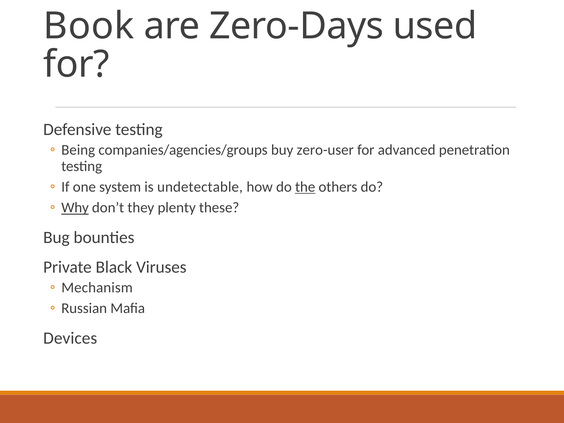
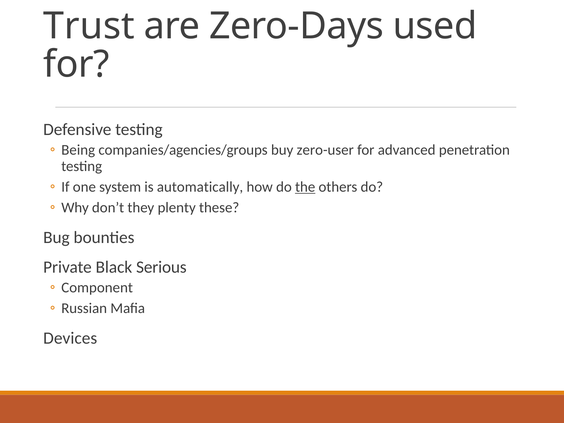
Book: Book -> Trust
undetectable: undetectable -> automatically
Why underline: present -> none
Viruses: Viruses -> Serious
Mechanism: Mechanism -> Component
